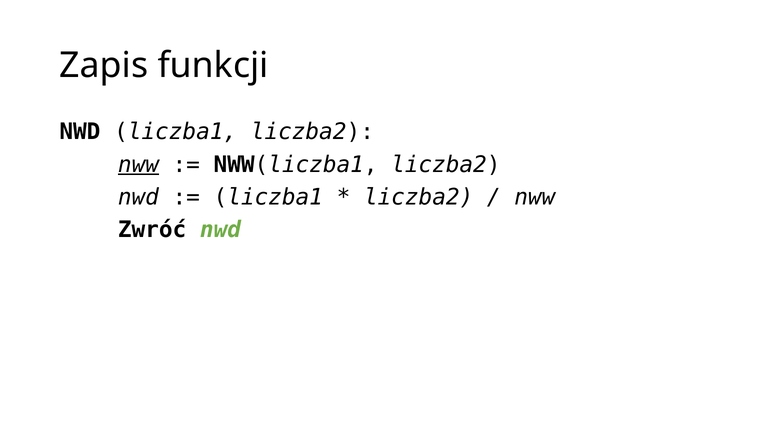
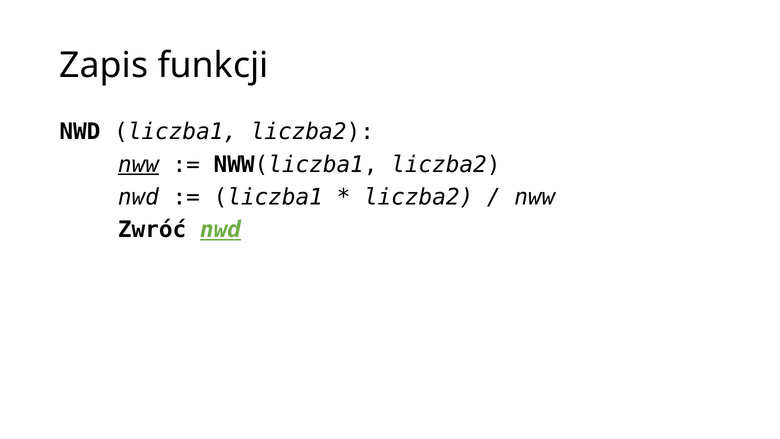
nwd at (220, 230) underline: none -> present
